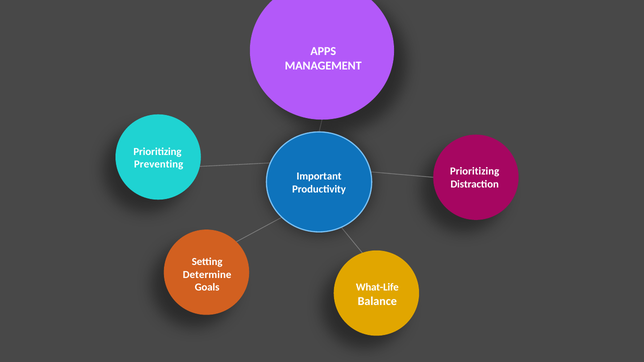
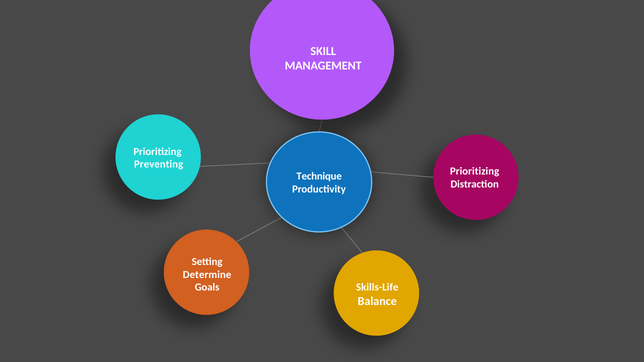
APPS: APPS -> SKILL
Important: Important -> Technique
What-Life: What-Life -> Skills-Life
